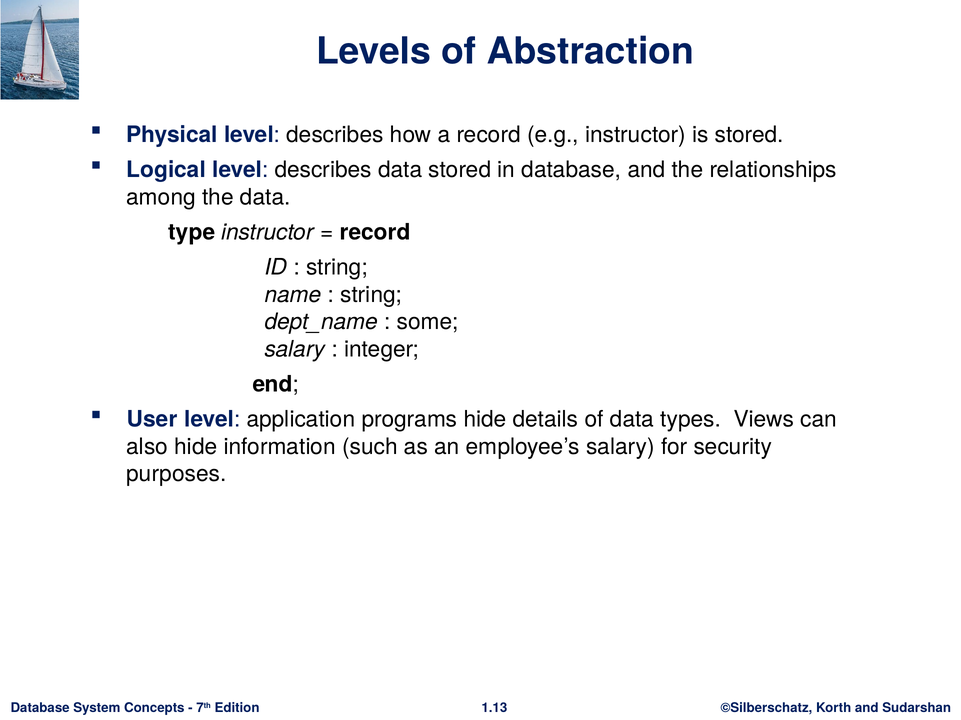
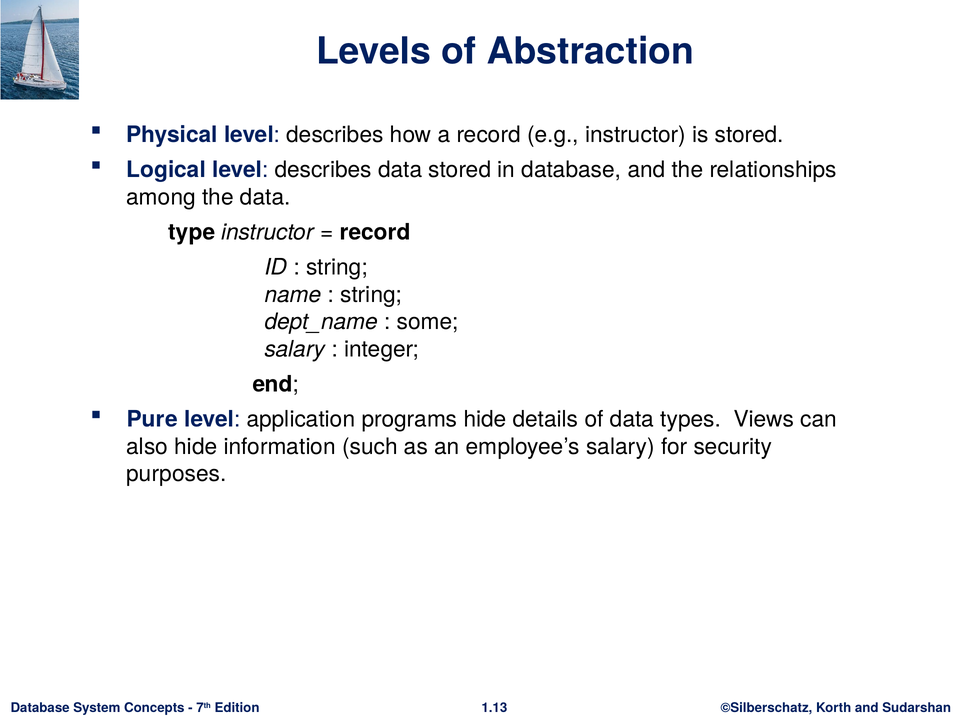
User: User -> Pure
